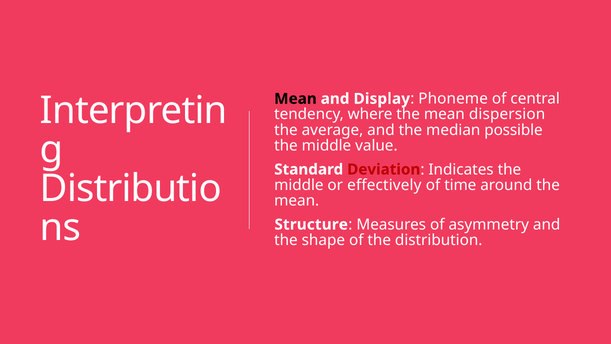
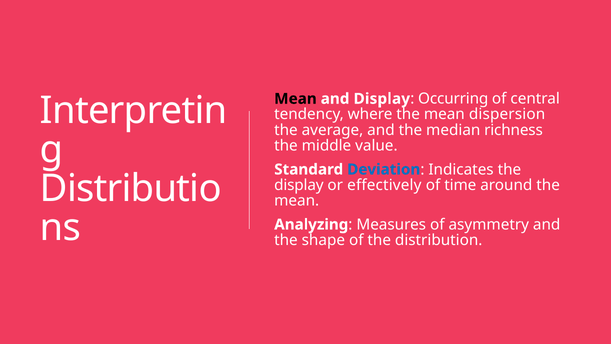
Phoneme: Phoneme -> Occurring
possible: possible -> richness
Deviation colour: red -> blue
middle at (299, 185): middle -> display
Structure: Structure -> Analyzing
